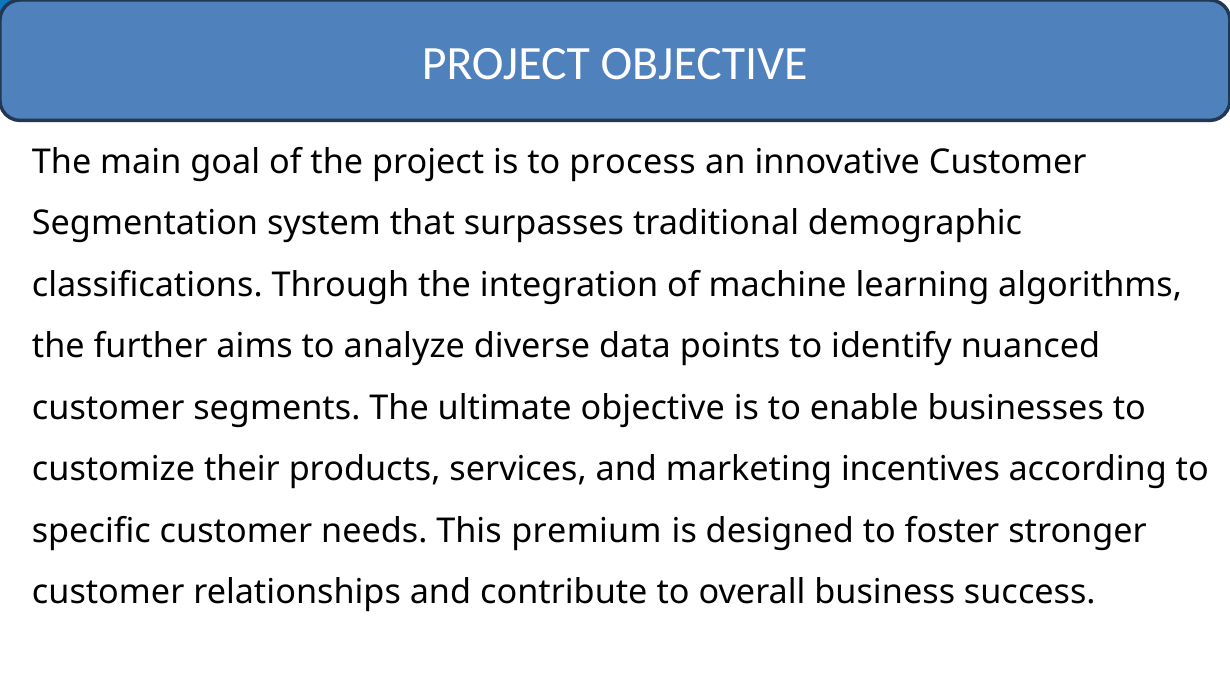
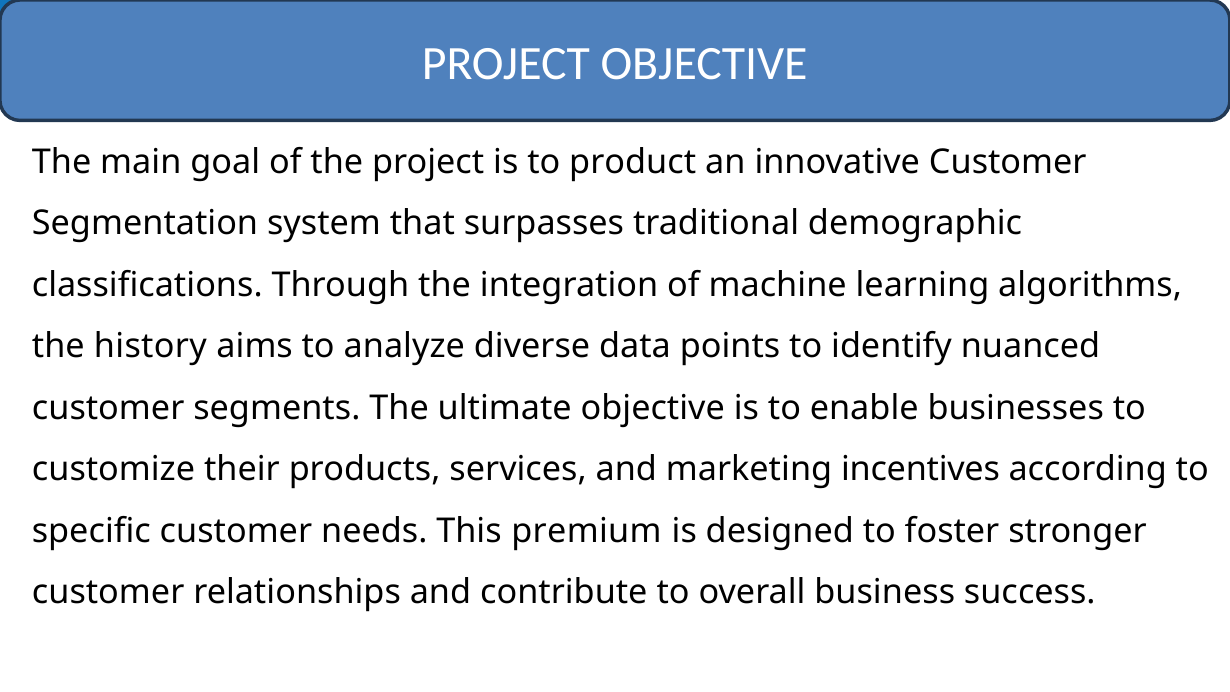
process: process -> product
further: further -> history
